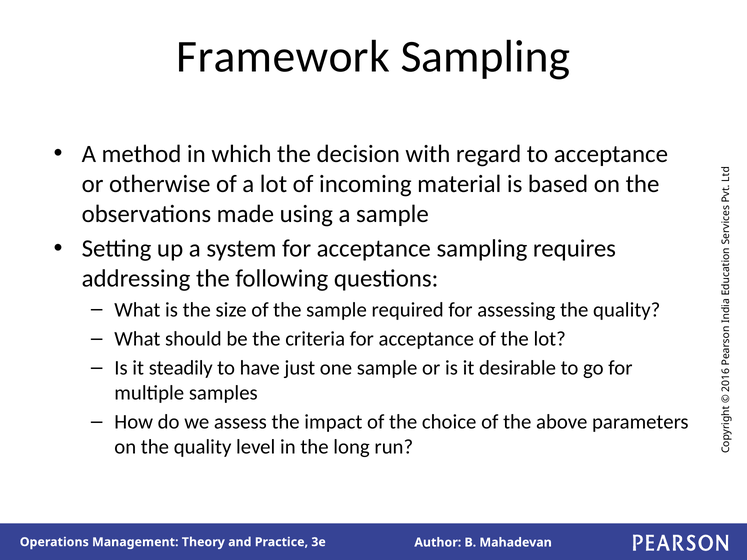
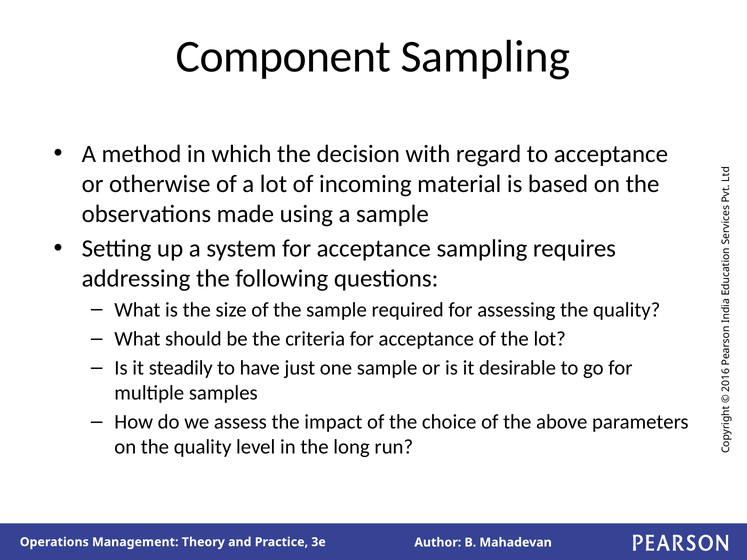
Framework: Framework -> Component
